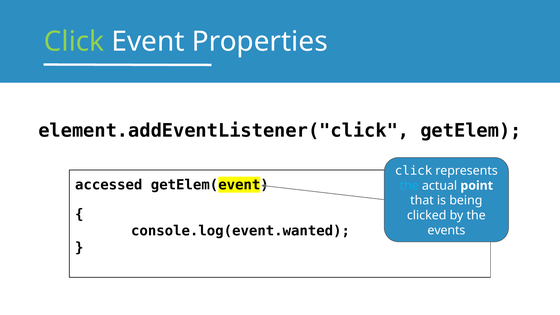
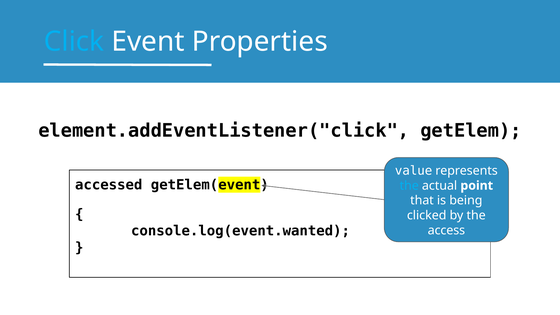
Click at (74, 42) colour: light green -> light blue
click at (414, 171): click -> value
events: events -> access
